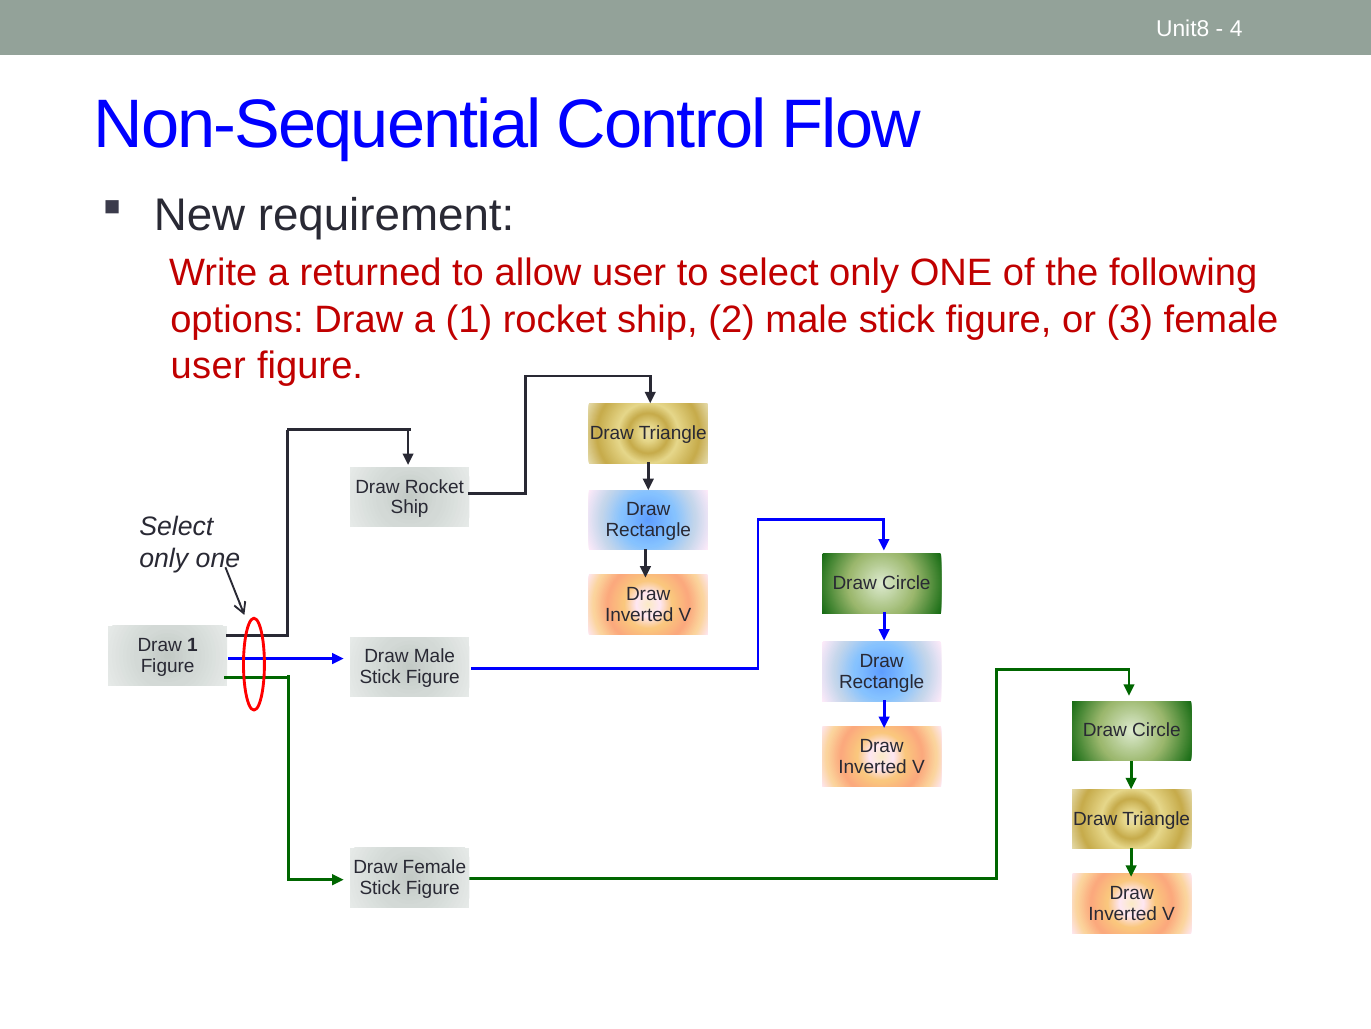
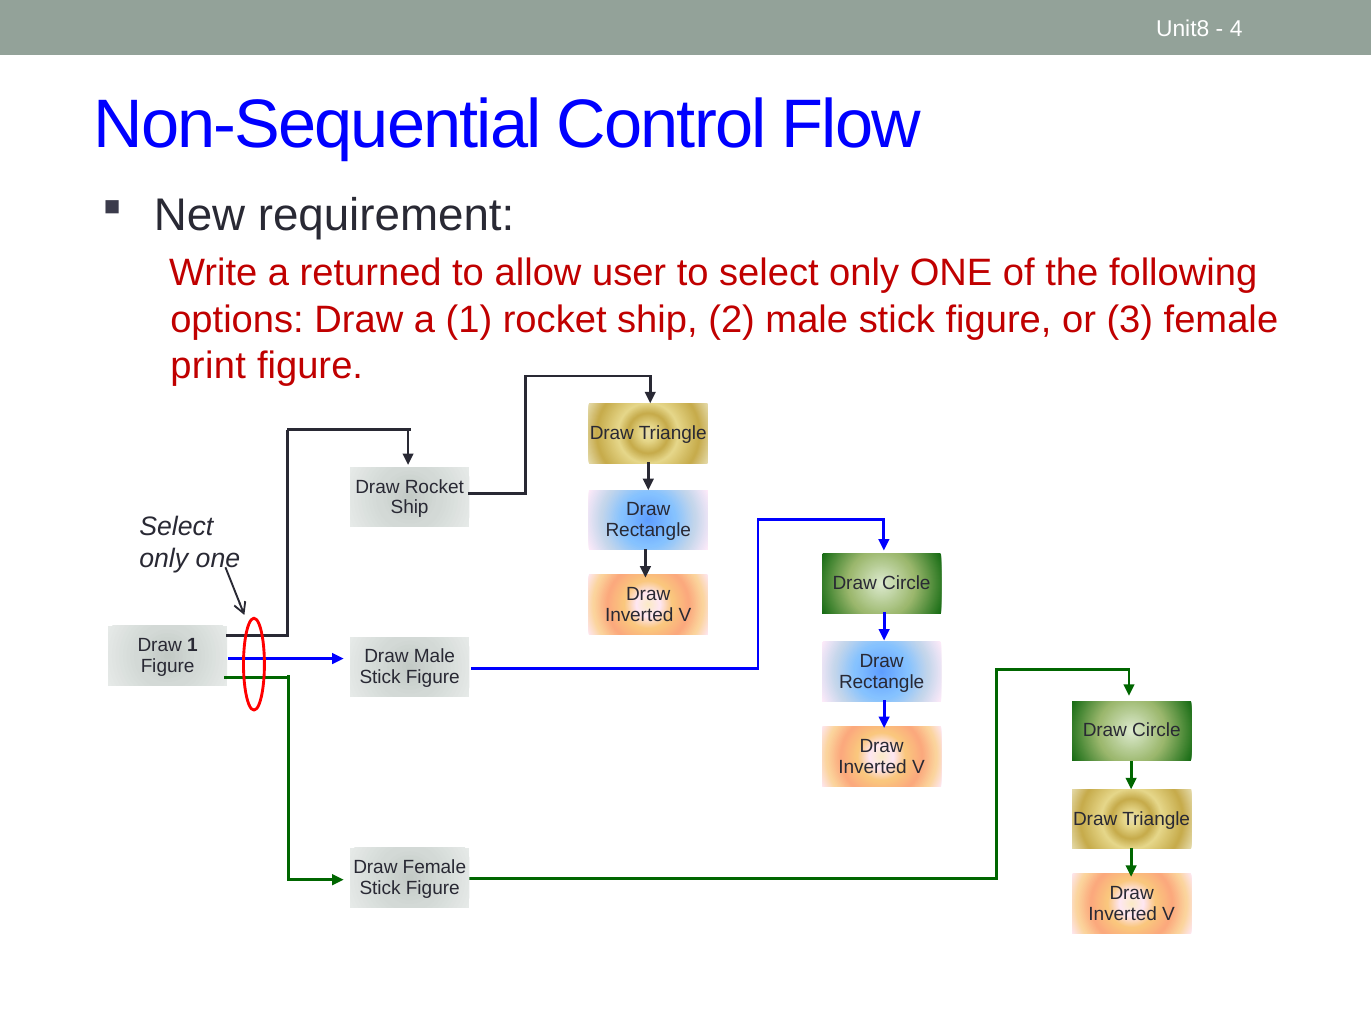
user at (208, 366): user -> print
